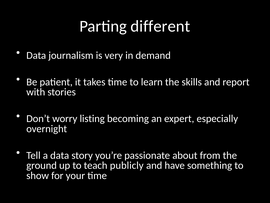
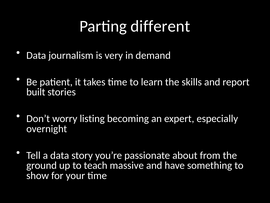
with: with -> built
publicly: publicly -> massive
